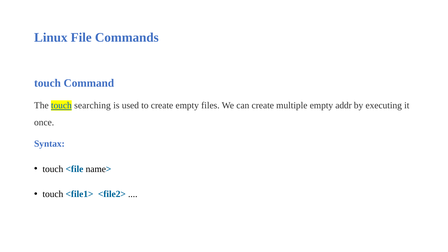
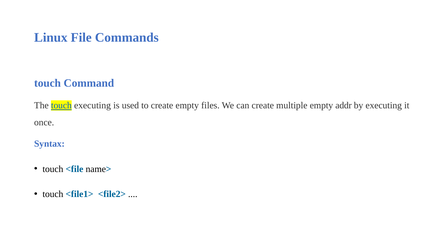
touch searching: searching -> executing
